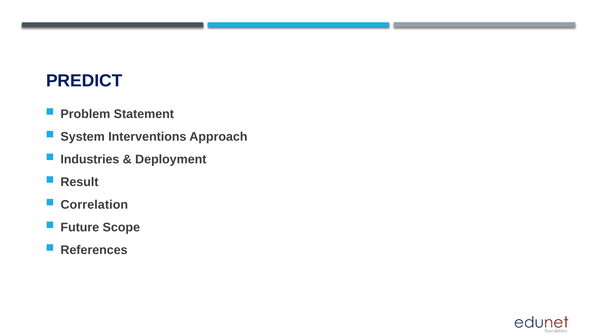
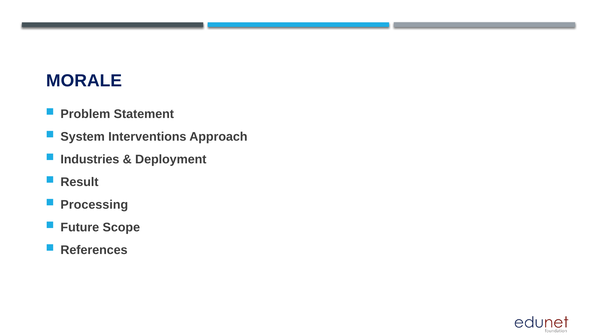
PREDICT: PREDICT -> MORALE
Correlation: Correlation -> Processing
